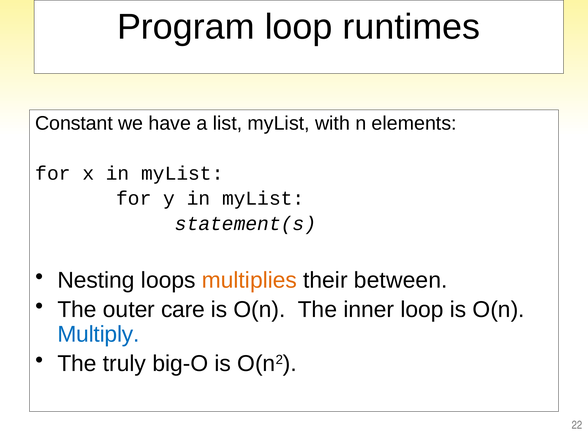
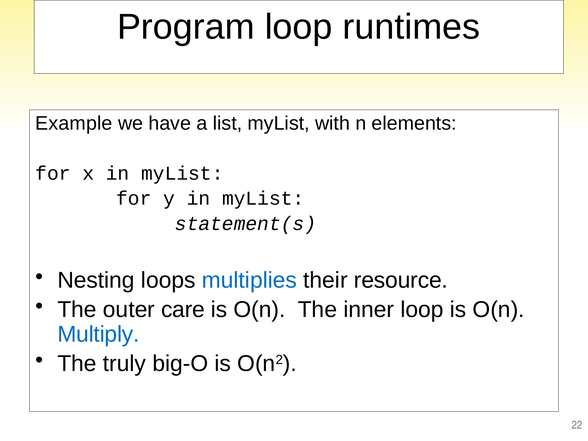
Constant: Constant -> Example
multiplies colour: orange -> blue
between: between -> resource
